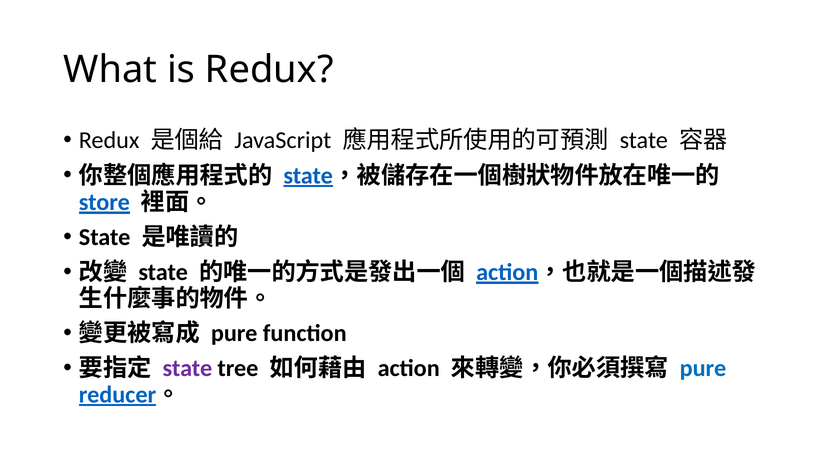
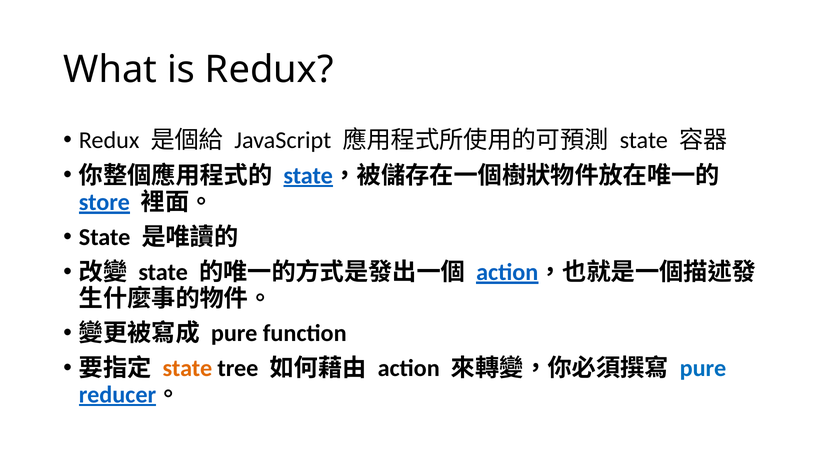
state at (187, 368) colour: purple -> orange
